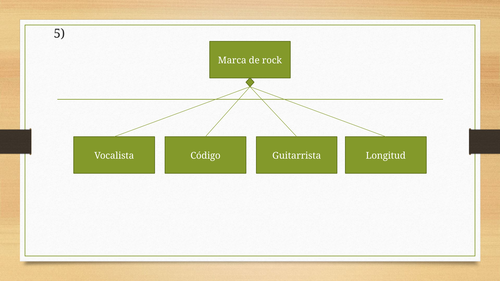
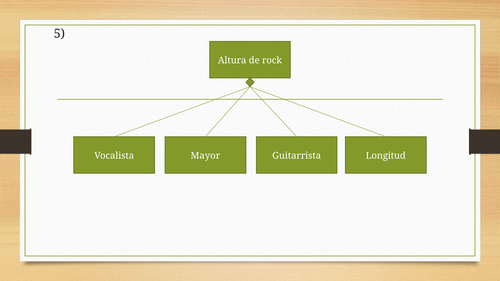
Marca: Marca -> Altura
Código: Código -> Mayor
